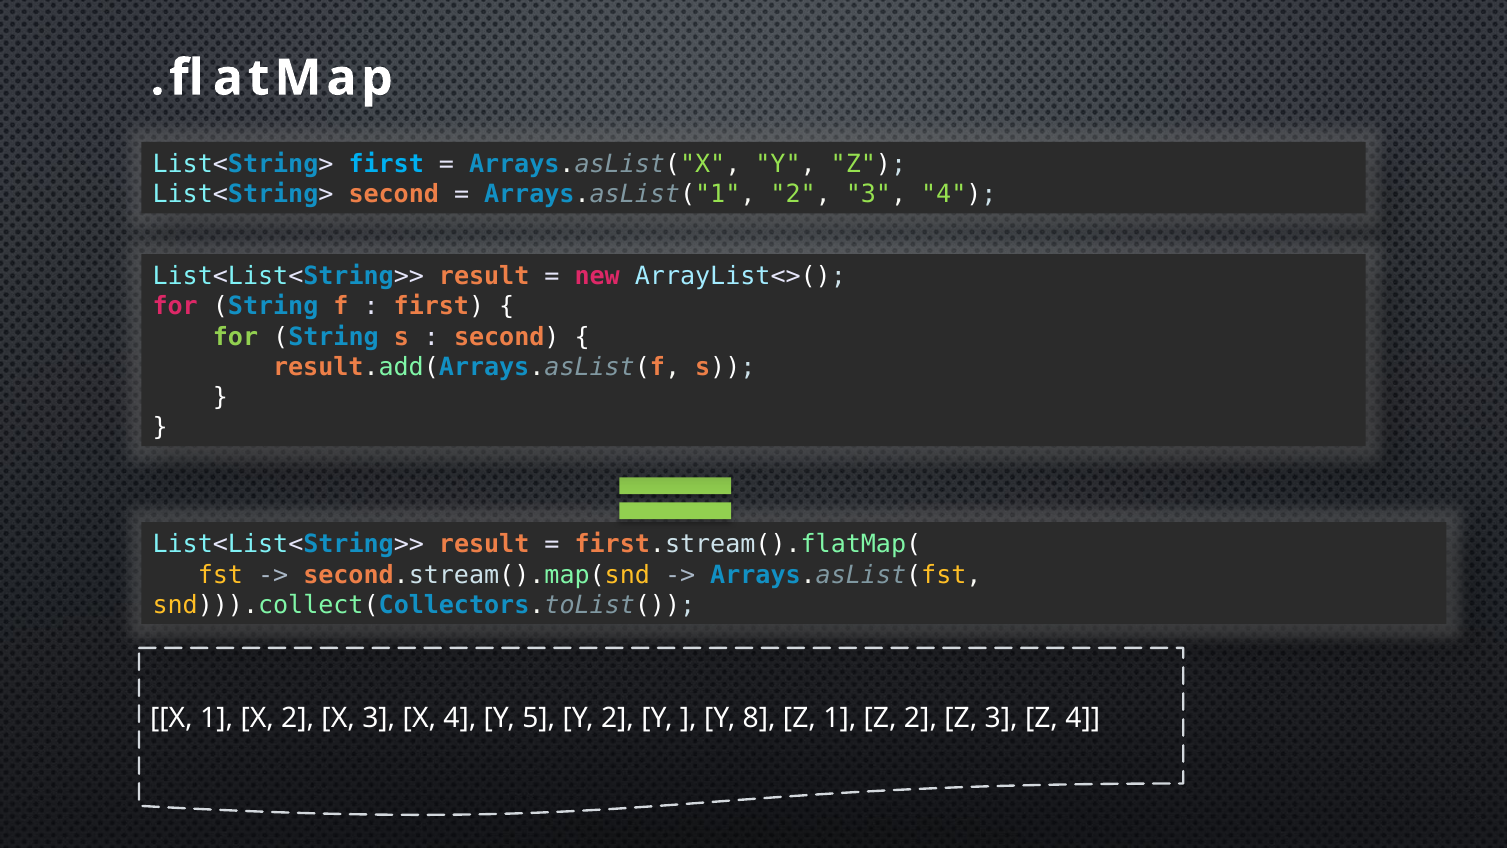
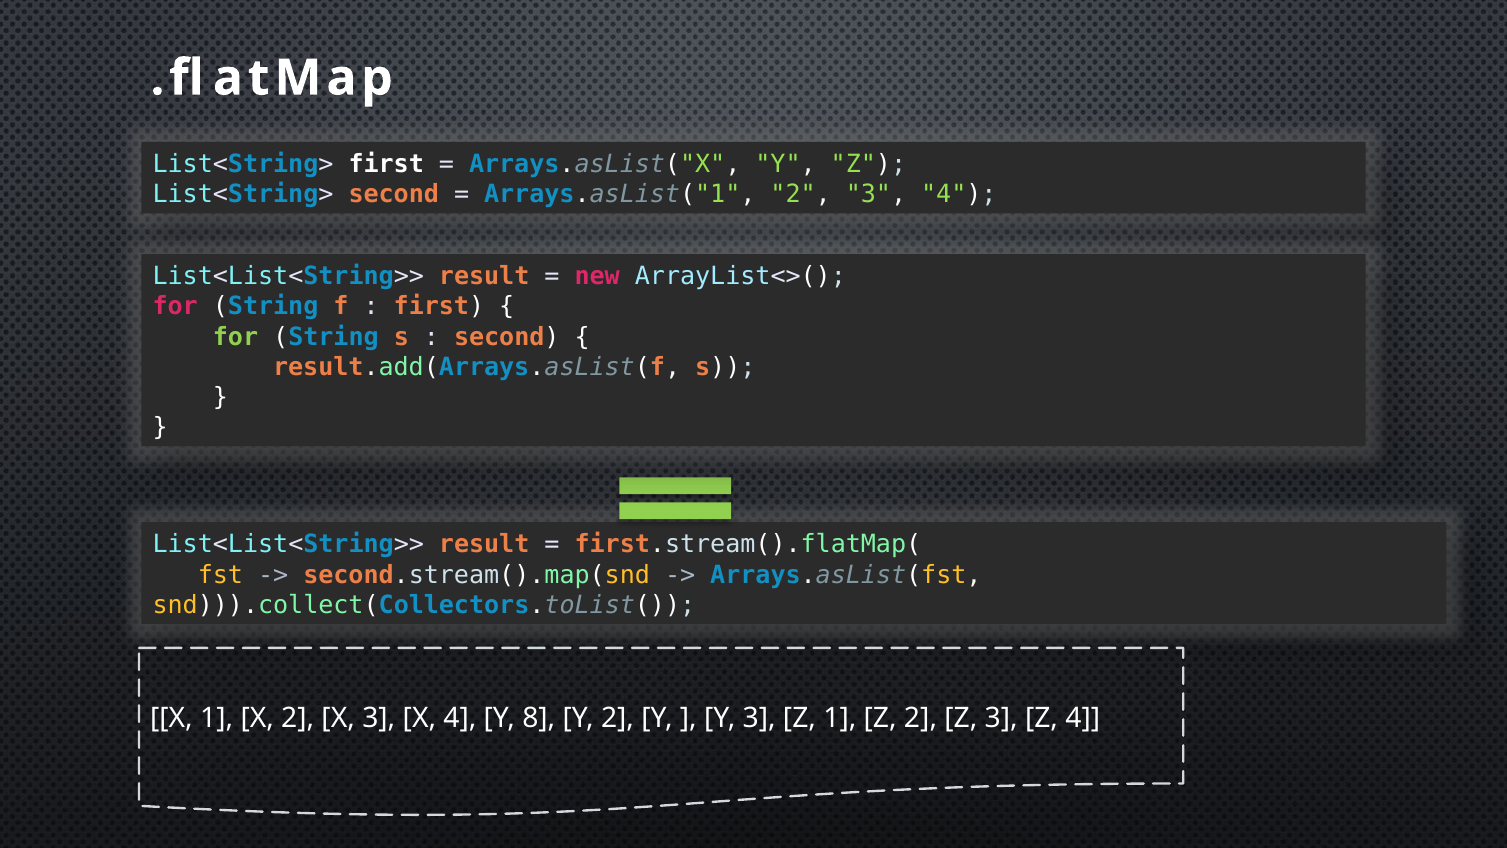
first at (386, 164) colour: light blue -> white
5: 5 -> 8
Y 8: 8 -> 3
